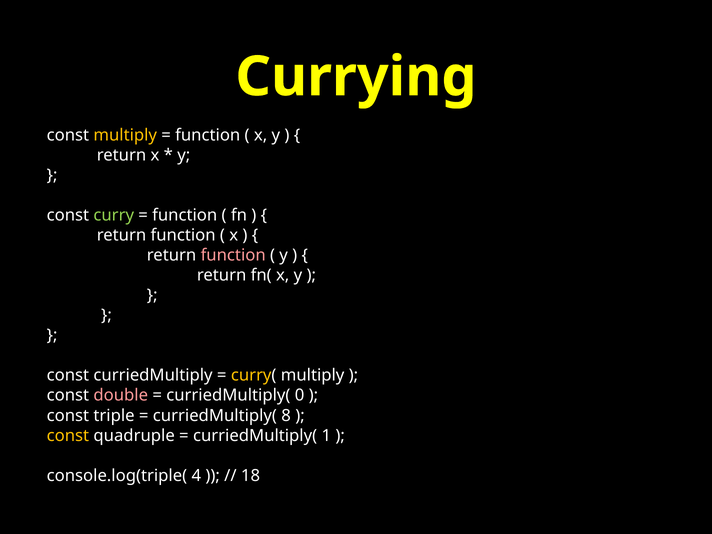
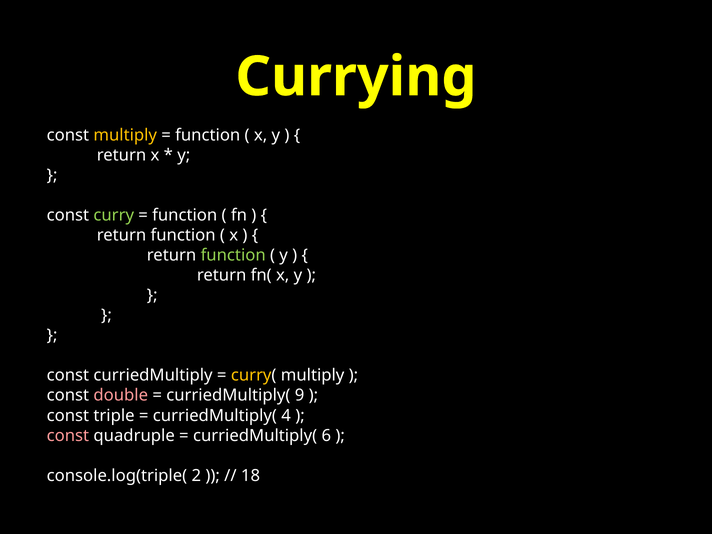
function at (233, 255) colour: pink -> light green
0: 0 -> 9
8: 8 -> 4
const at (68, 436) colour: yellow -> pink
1: 1 -> 6
4: 4 -> 2
